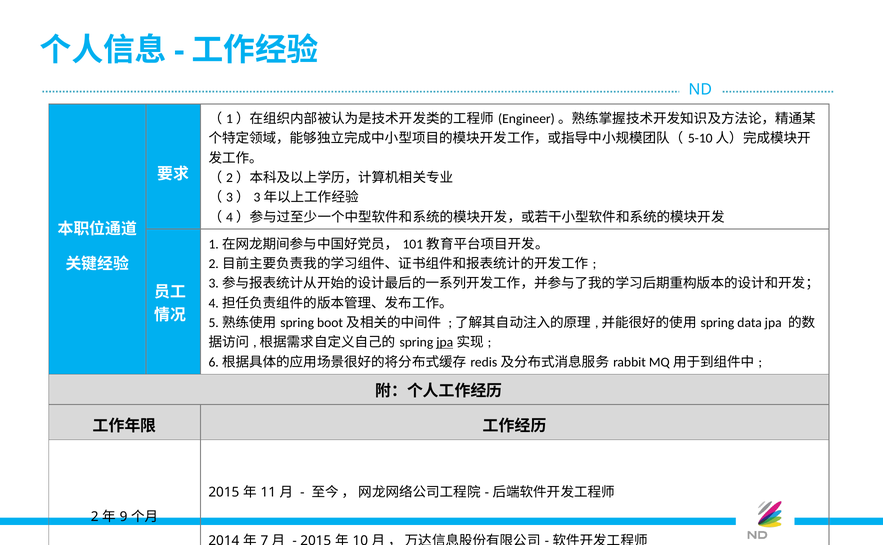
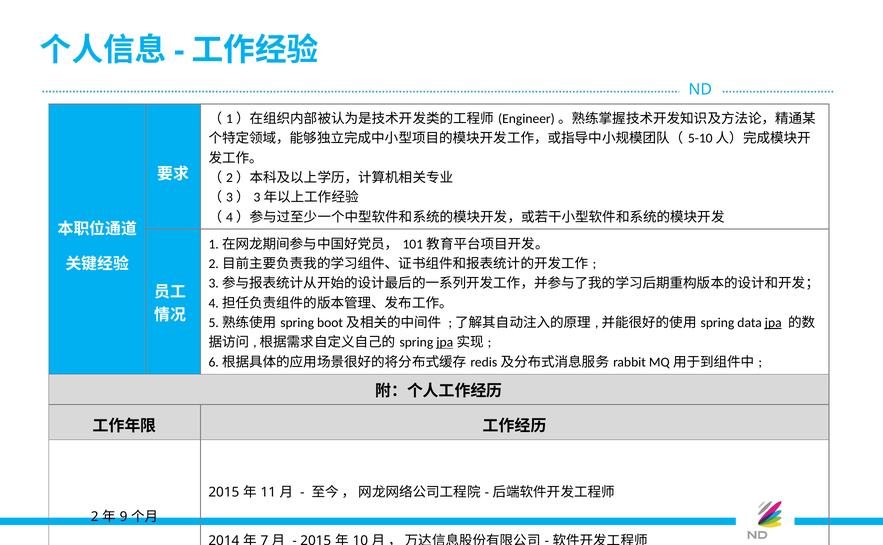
jpa at (773, 323) underline: none -> present
